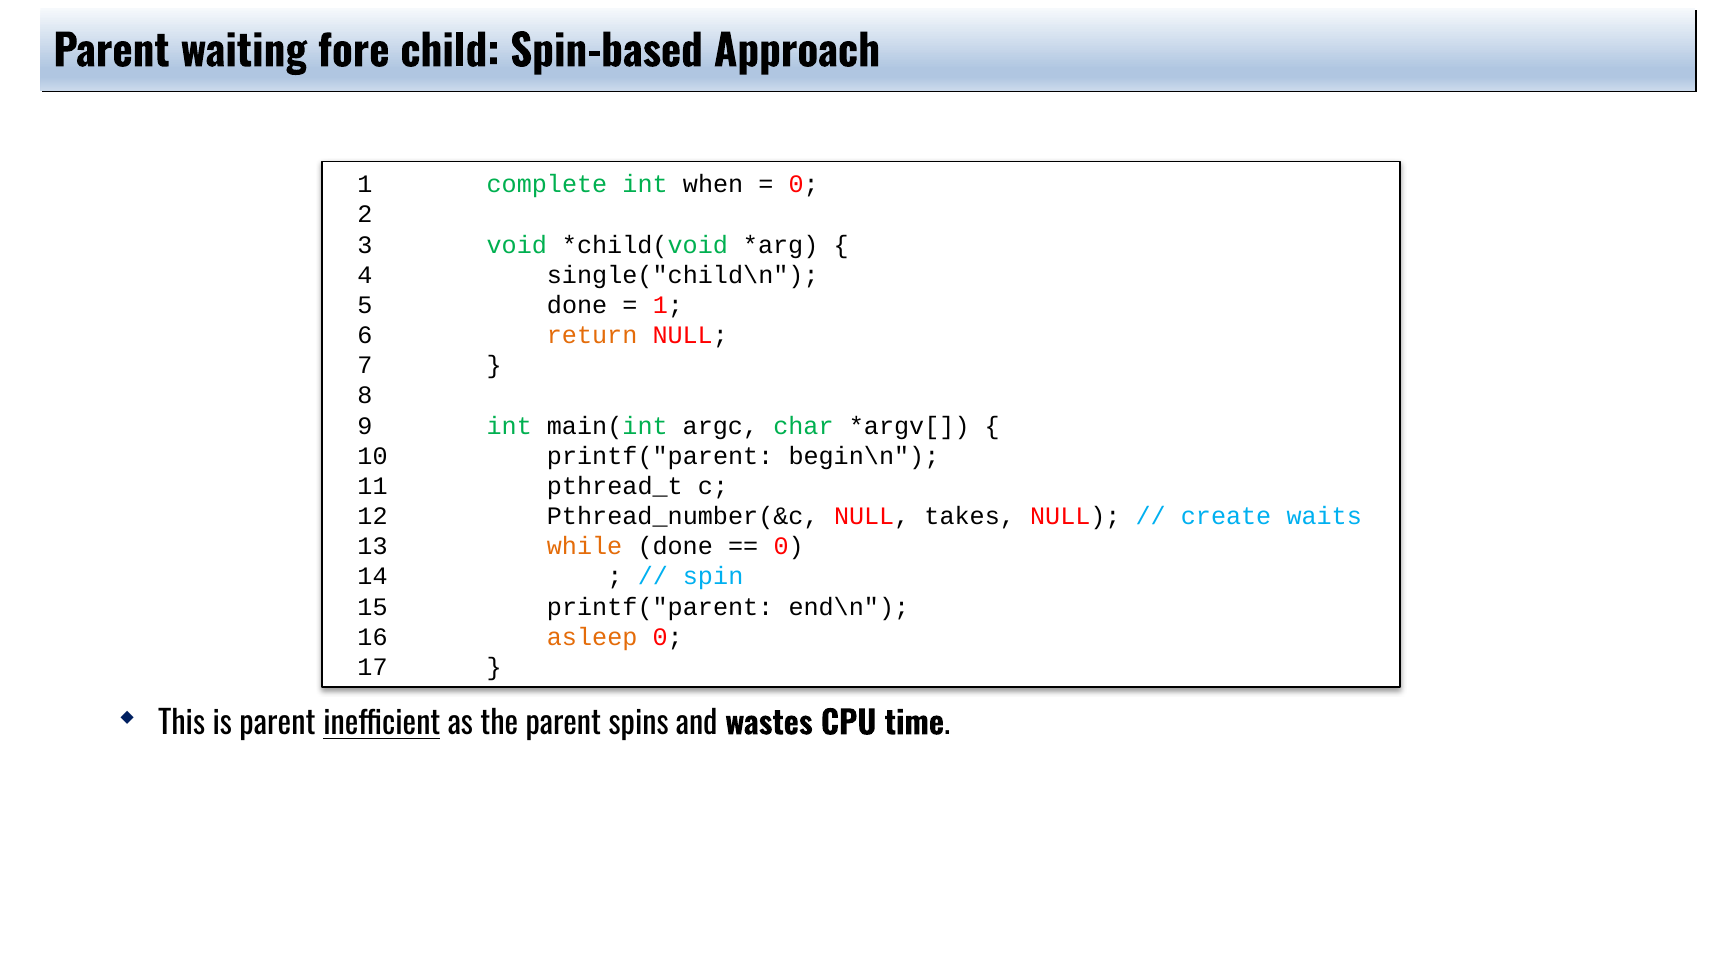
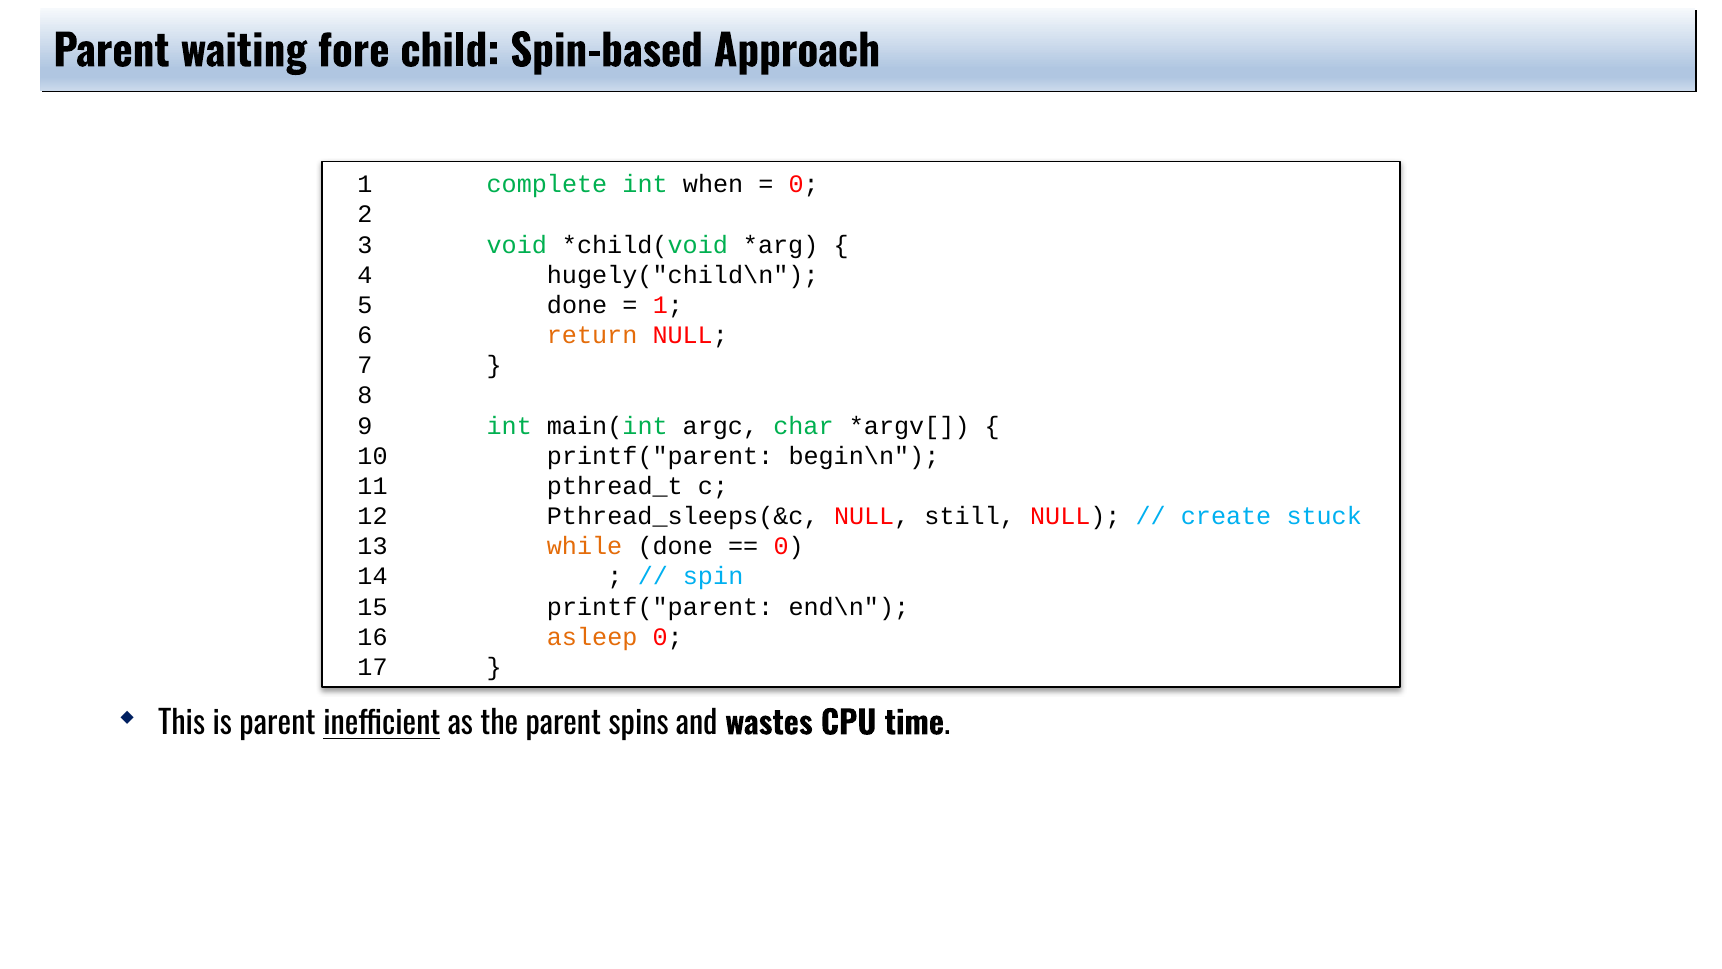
single("child\n: single("child\n -> hugely("child\n
Pthread_number(&c: Pthread_number(&c -> Pthread_sleeps(&c
takes: takes -> still
waits: waits -> stuck
